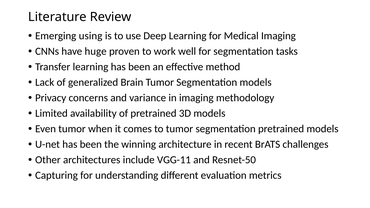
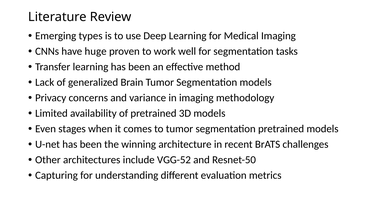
using: using -> types
Even tumor: tumor -> stages
VGG-11: VGG-11 -> VGG-52
